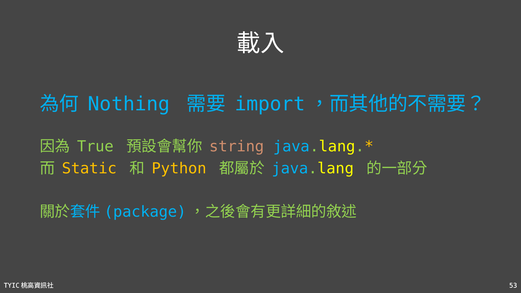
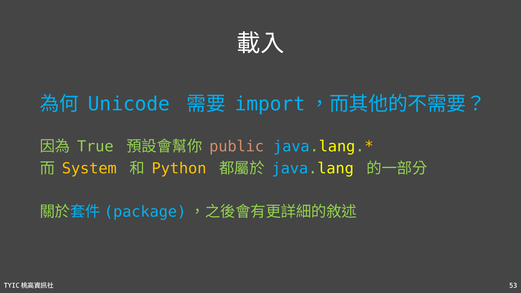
Nothing: Nothing -> Unicode
string: string -> public
Static: Static -> System
